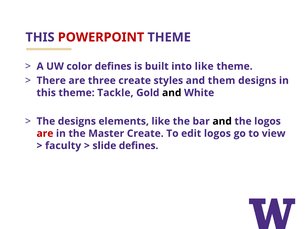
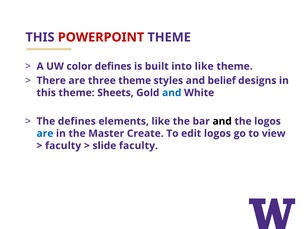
three create: create -> theme
them: them -> belief
Tackle: Tackle -> Sheets
and at (172, 93) colour: black -> blue
The designs: designs -> defines
are at (45, 134) colour: red -> blue
slide defines: defines -> faculty
